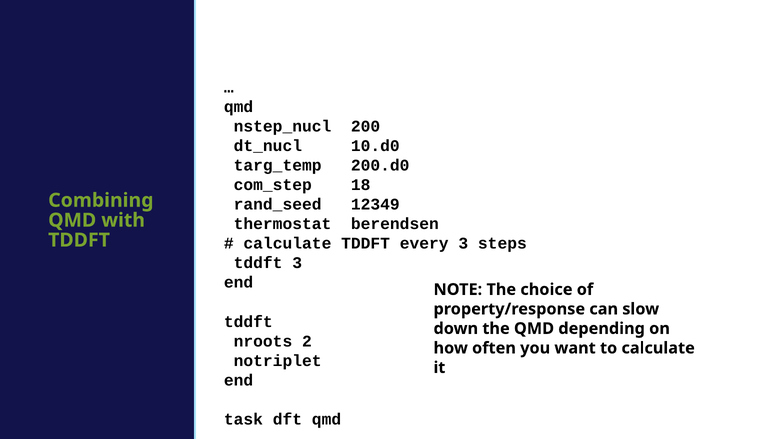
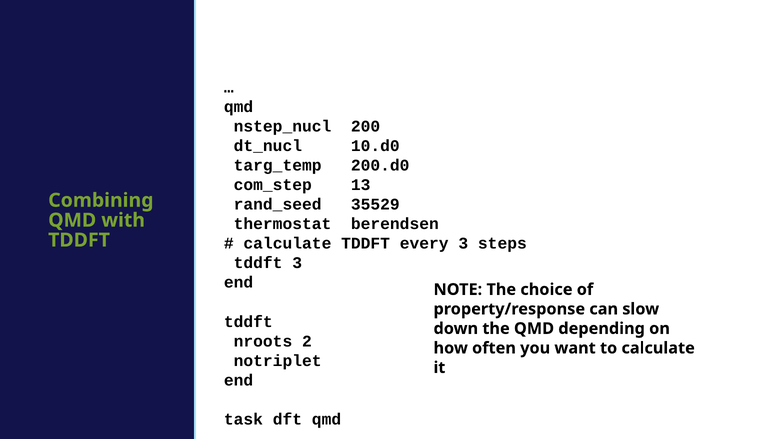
18: 18 -> 13
12349: 12349 -> 35529
